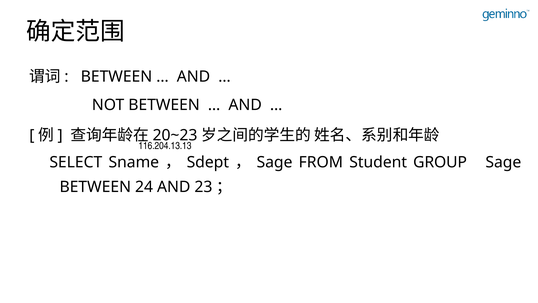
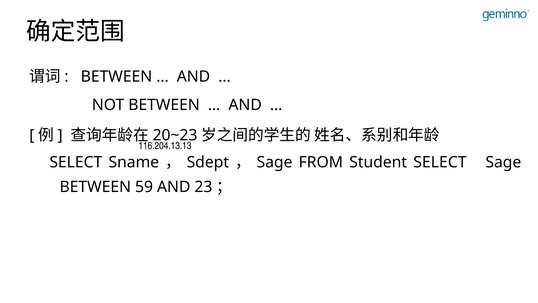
Student GROUP: GROUP -> SELECT
24: 24 -> 59
